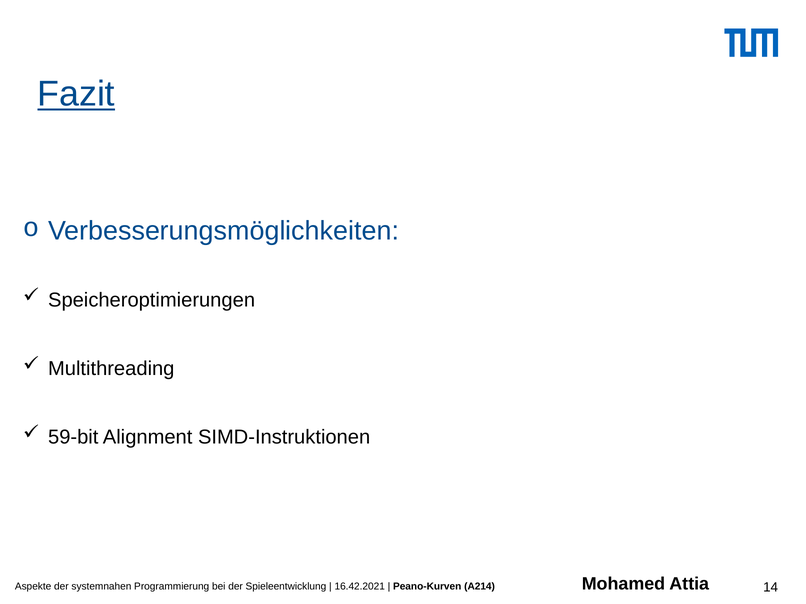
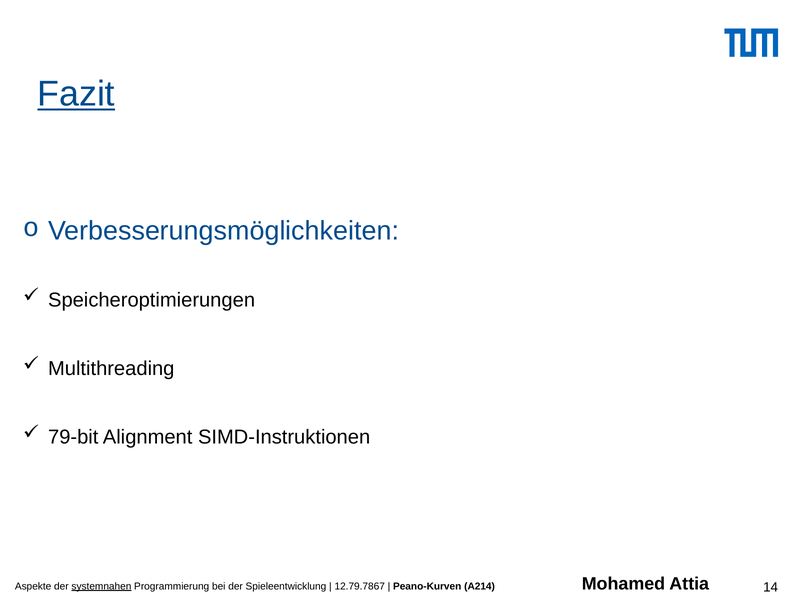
59-bit: 59-bit -> 79-bit
systemnahen underline: none -> present
16.42.2021: 16.42.2021 -> 12.79.7867
